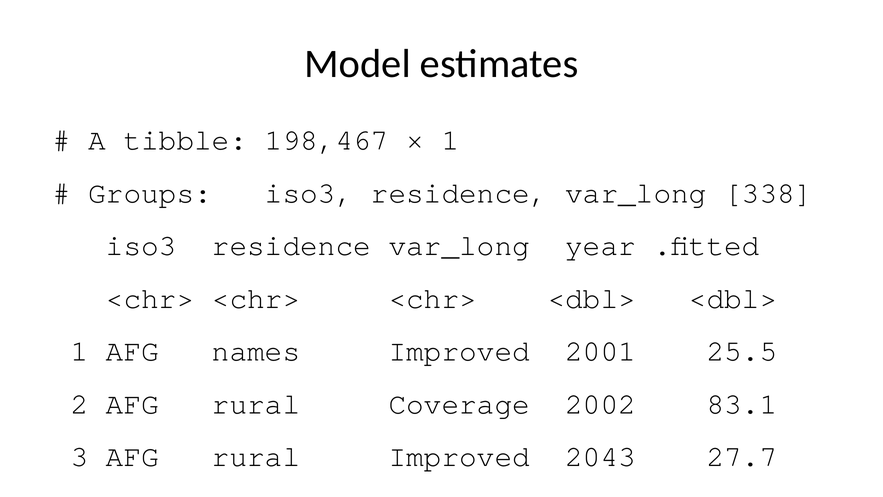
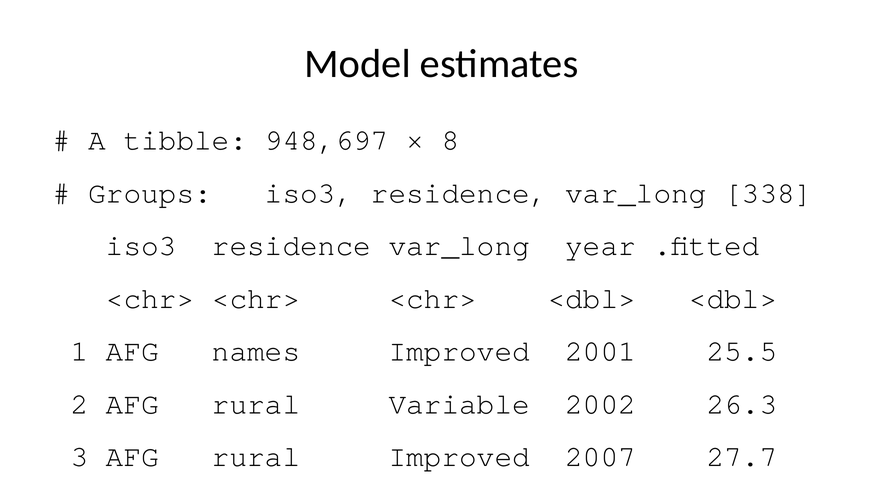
198,467: 198,467 -> 948,697
1 at (450, 140): 1 -> 8
rural Coverage: Coverage -> Variable
83.1: 83.1 -> 26.3
2043 at (601, 456): 2043 -> 2007
